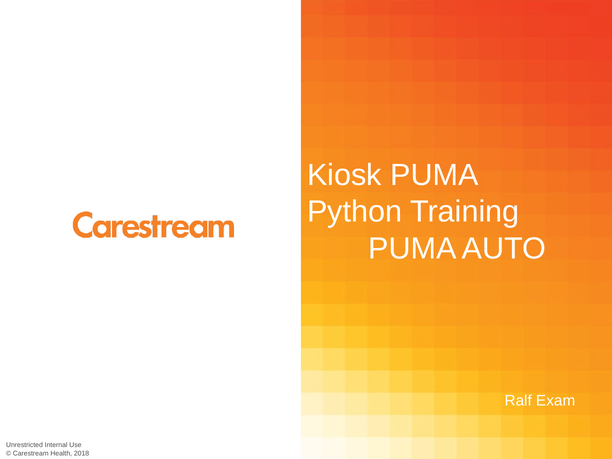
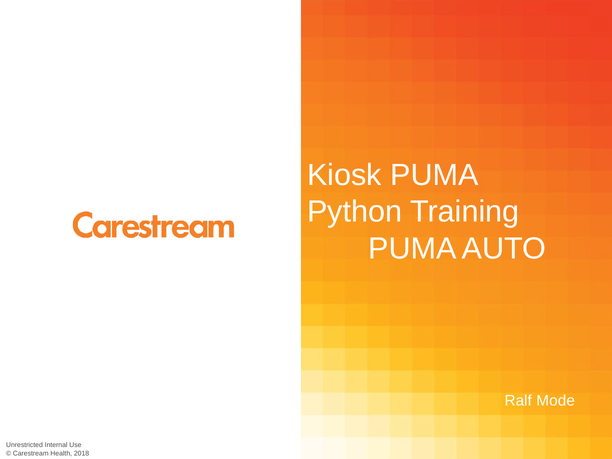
Exam: Exam -> Mode
